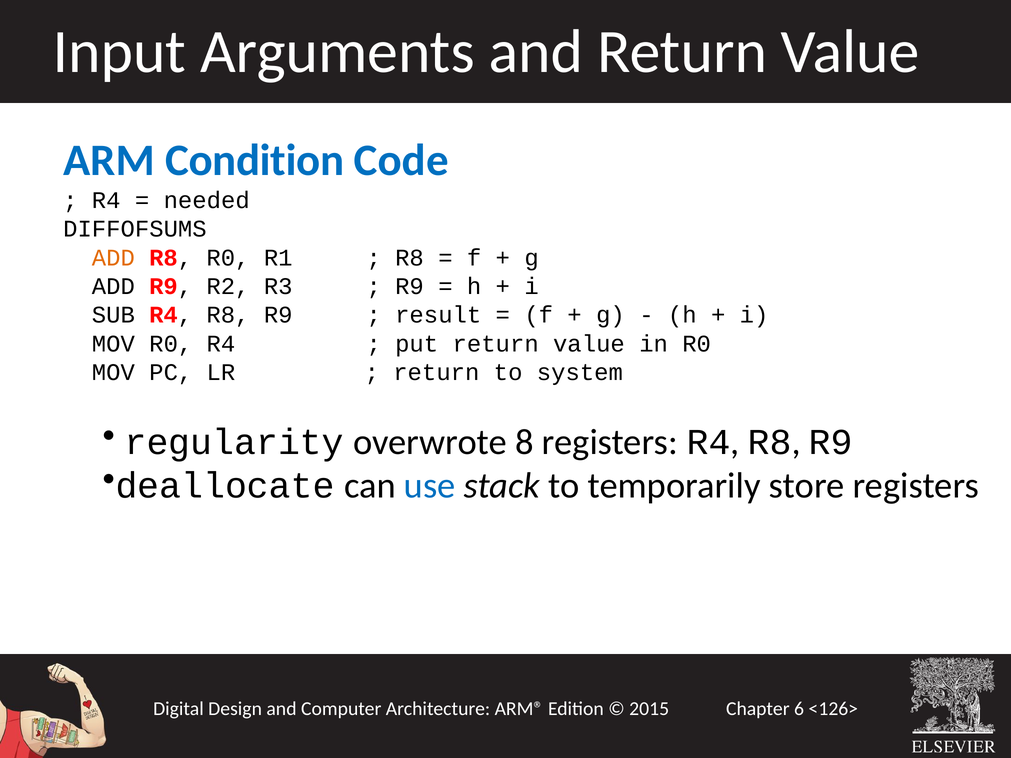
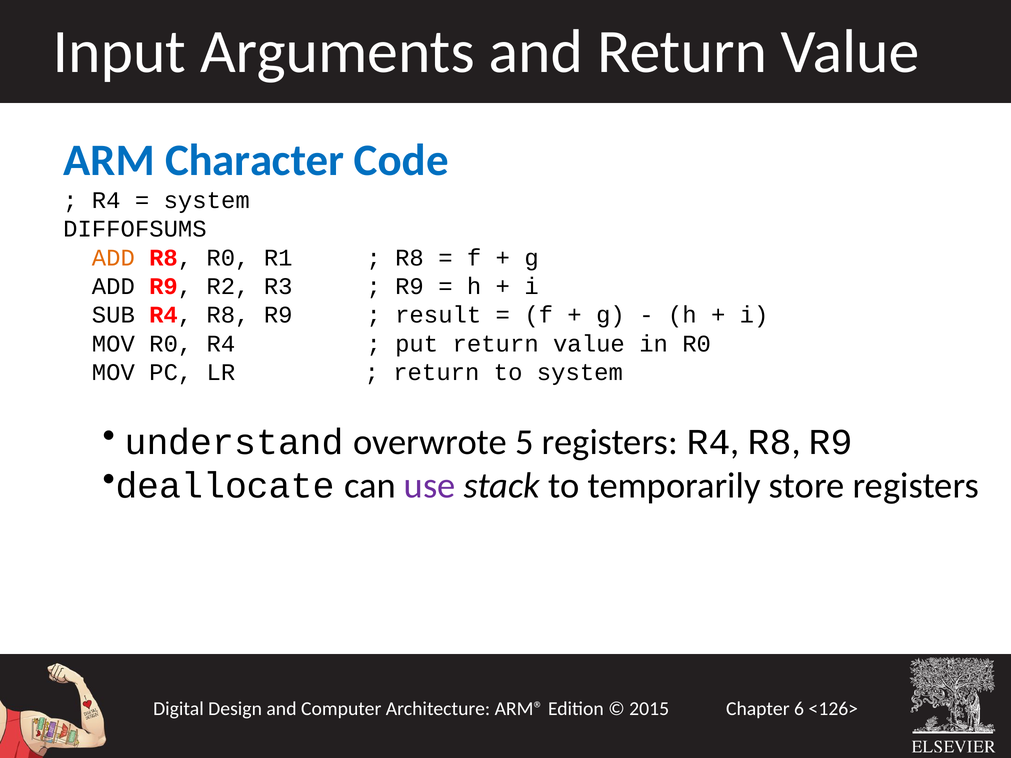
Condition: Condition -> Character
needed at (207, 201): needed -> system
regularity: regularity -> understand
8: 8 -> 5
use colour: blue -> purple
